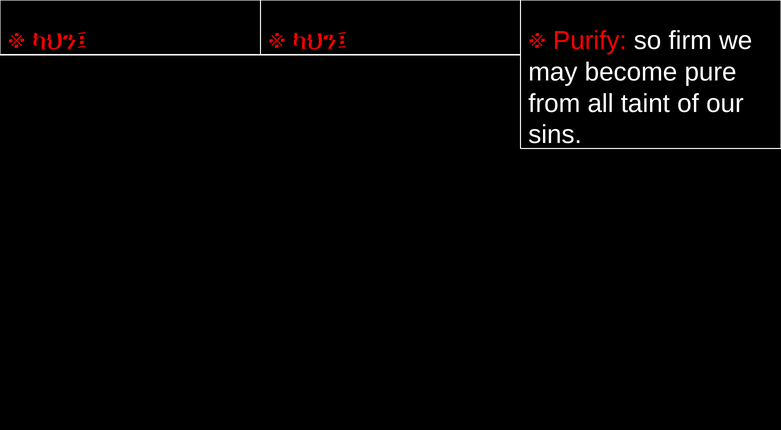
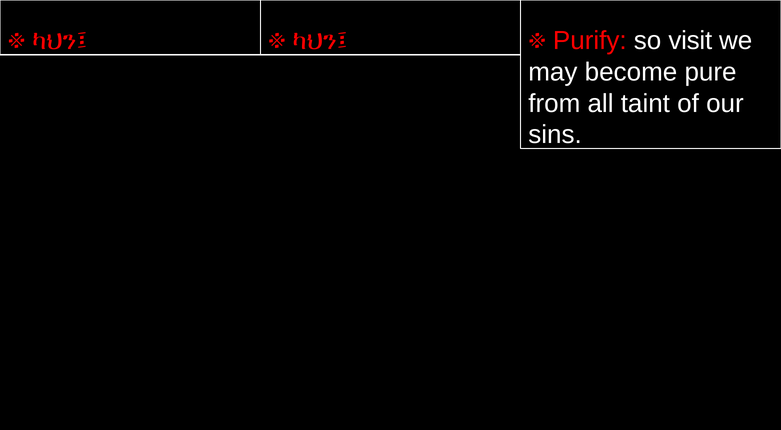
firm: firm -> visit
